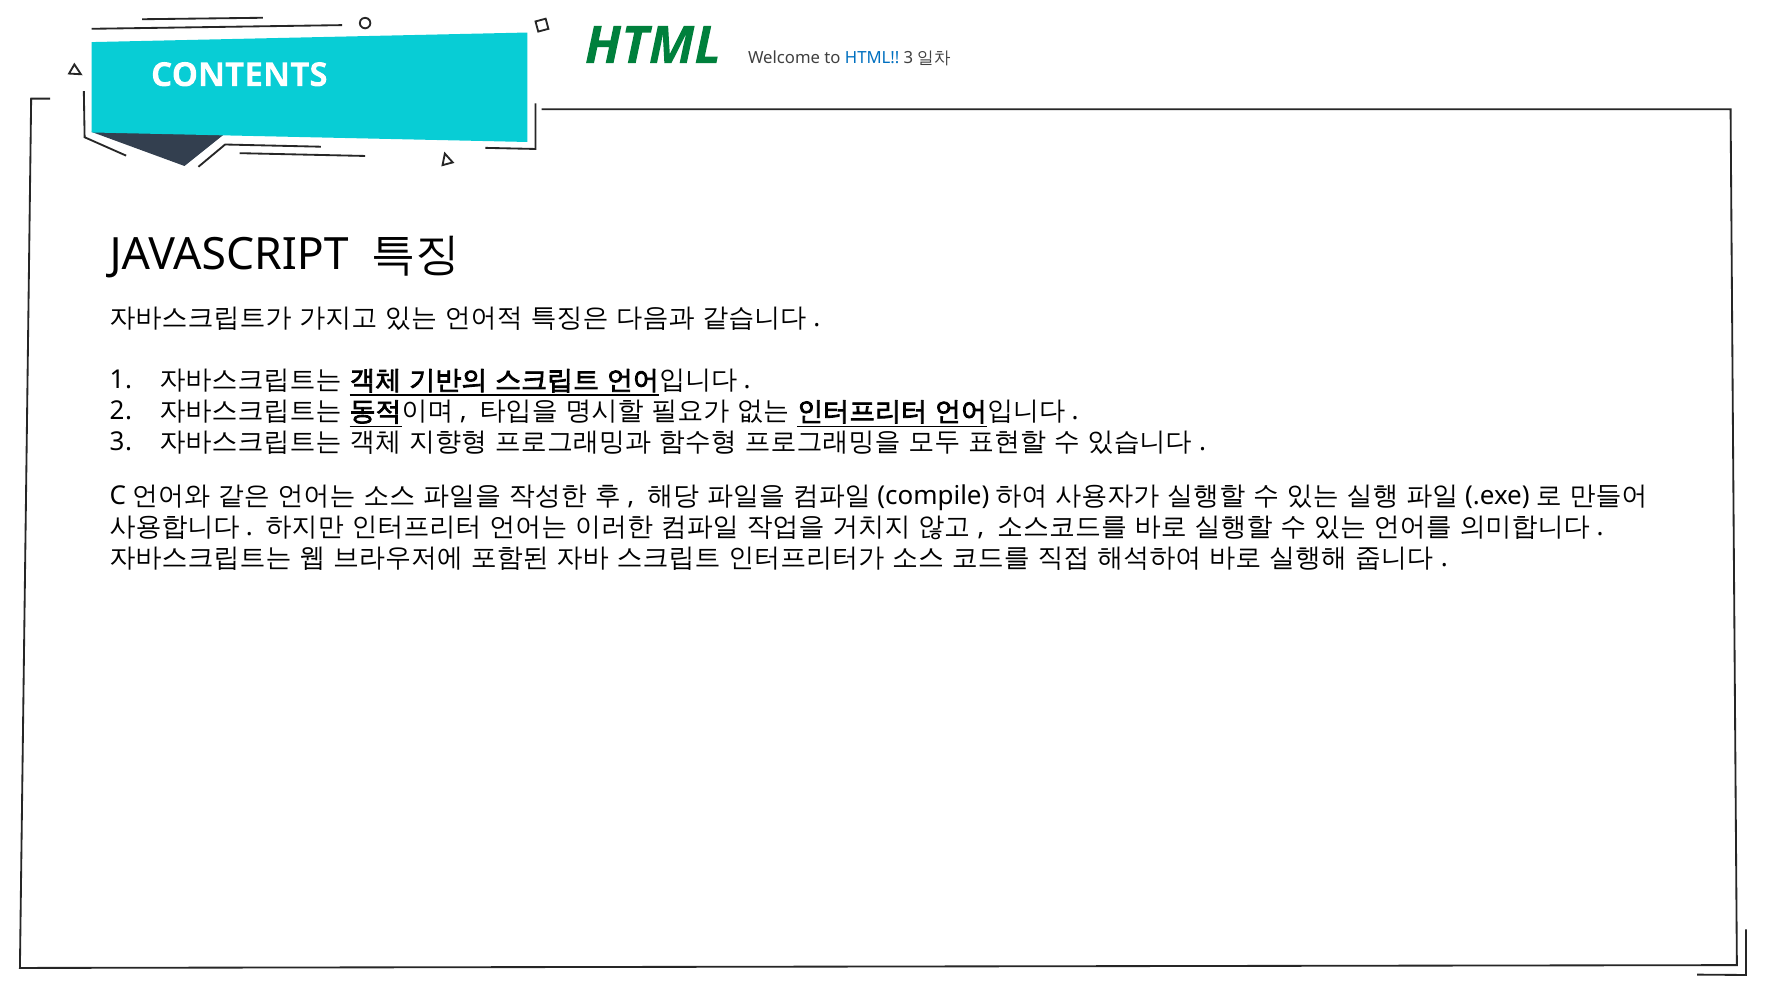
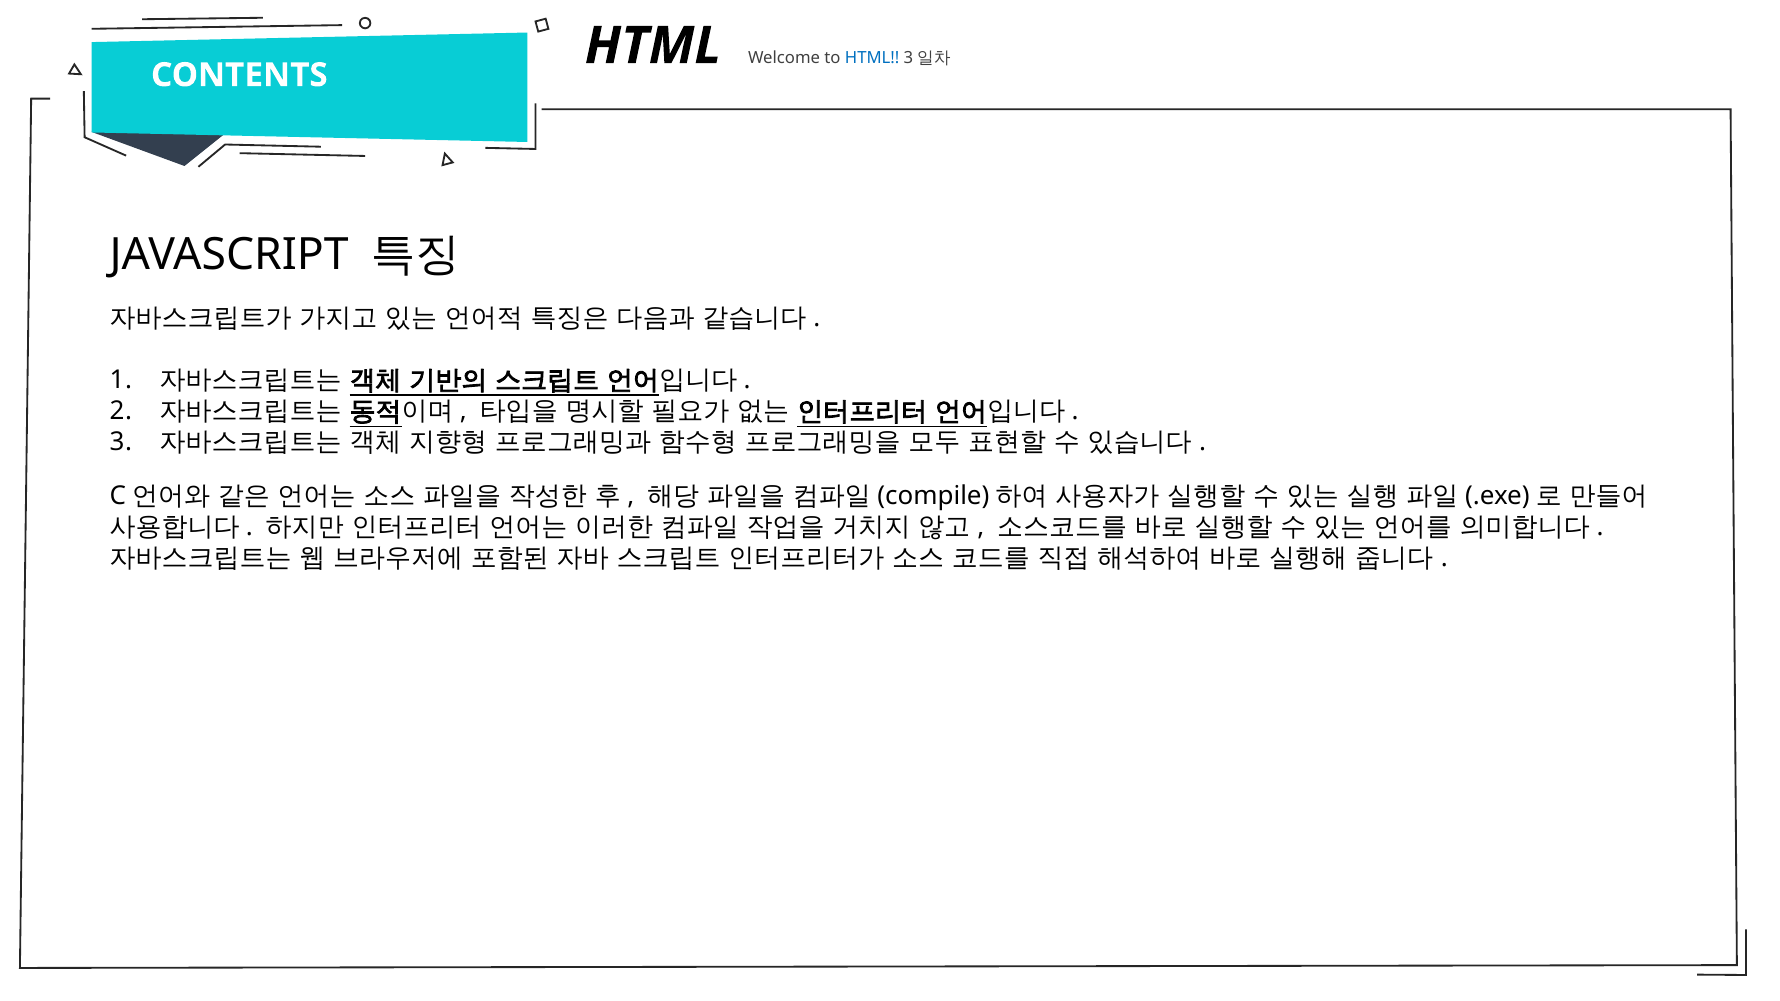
HTML at (653, 46) colour: green -> black
